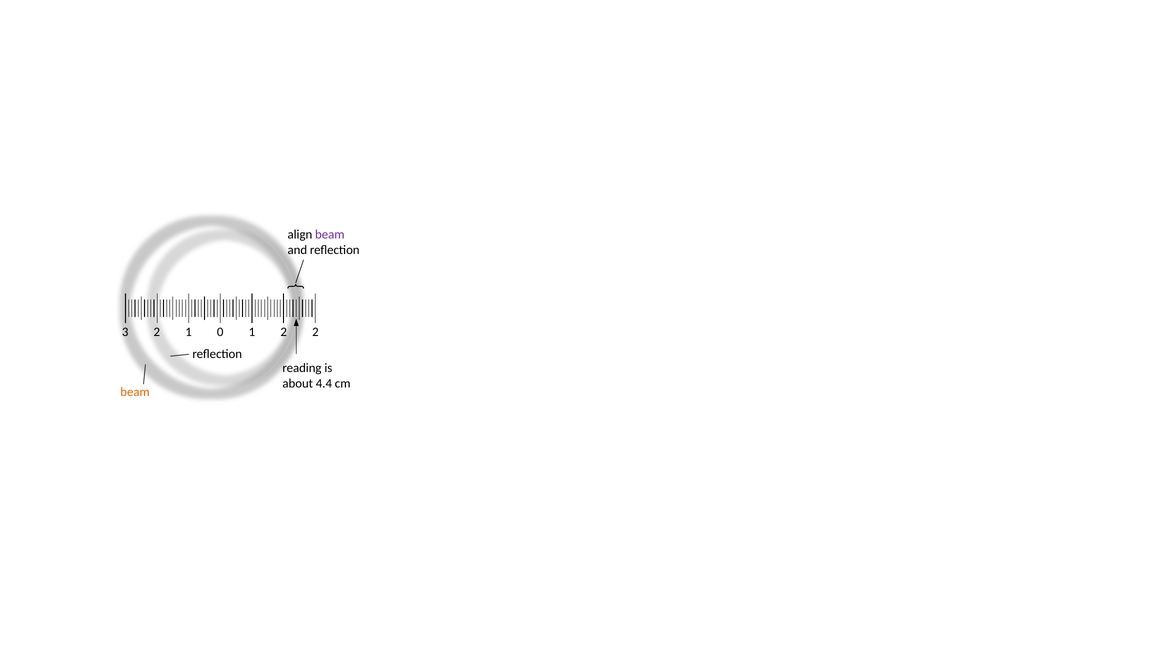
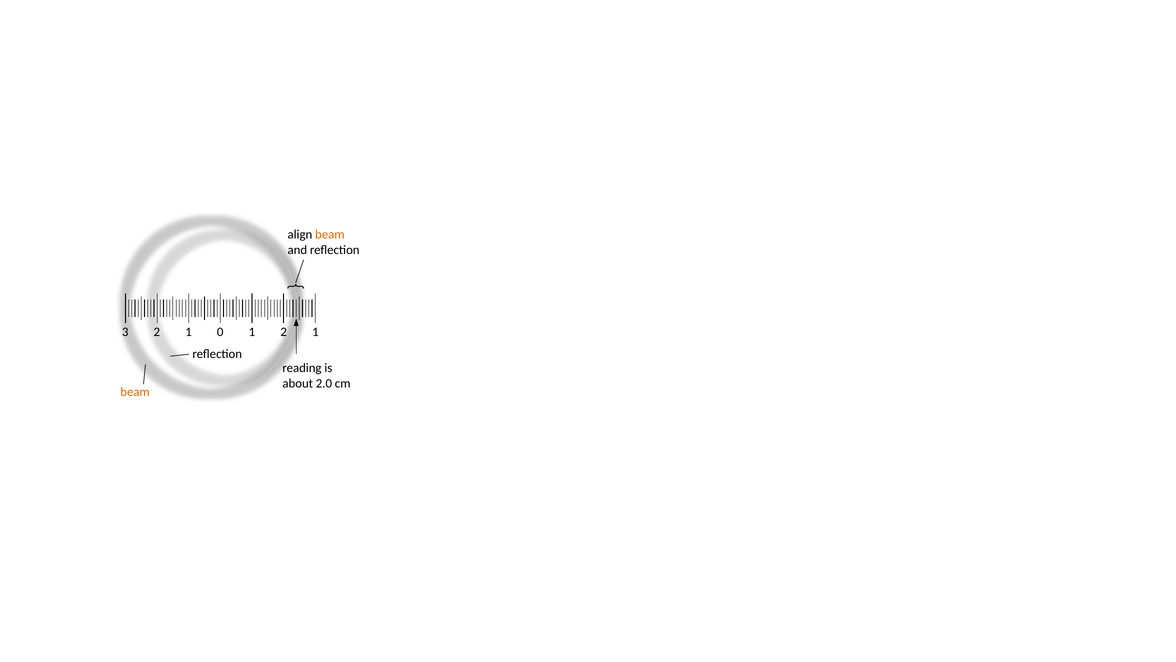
beam at (330, 234) colour: purple -> orange
2 2: 2 -> 1
4.4: 4.4 -> 2.0
